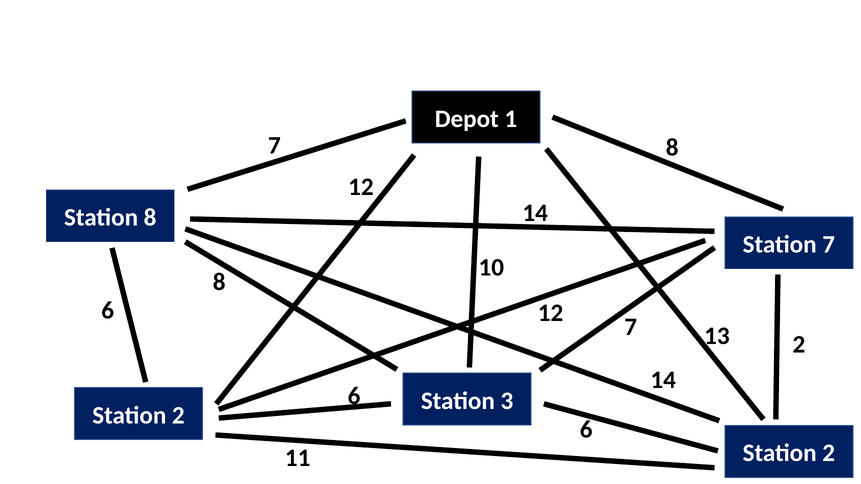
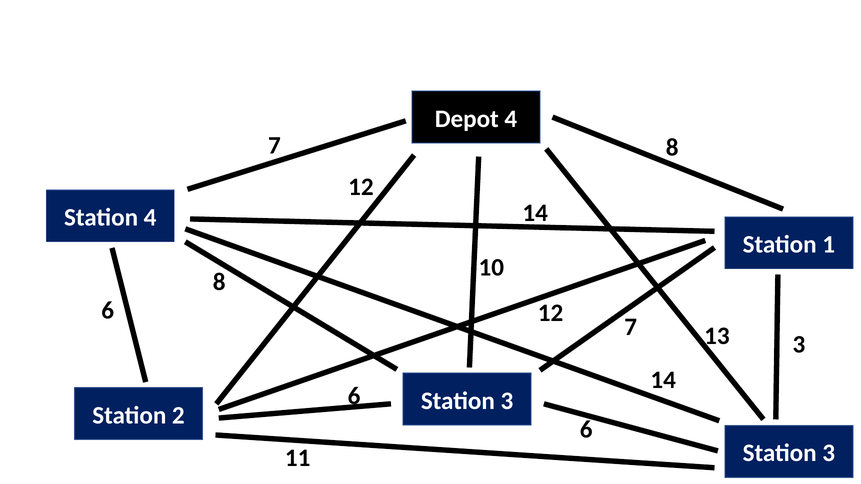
Depot 1: 1 -> 4
Station 8: 8 -> 4
7 at (829, 245): 7 -> 1
13 2: 2 -> 3
2 at (829, 453): 2 -> 3
